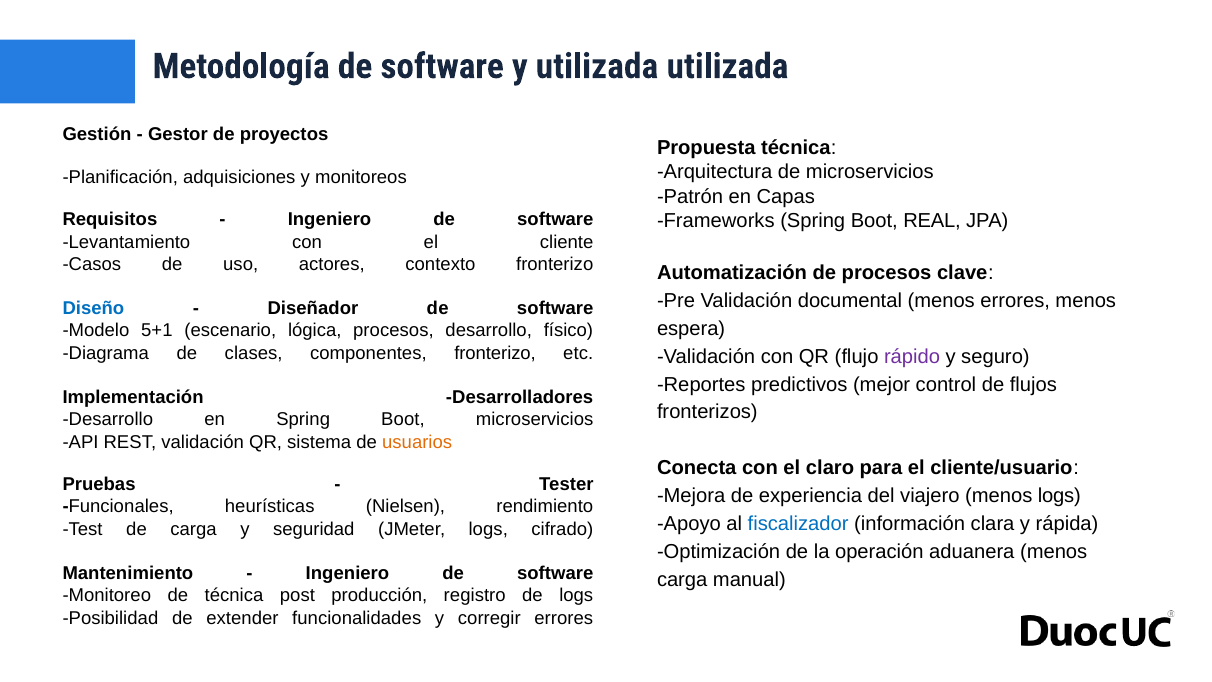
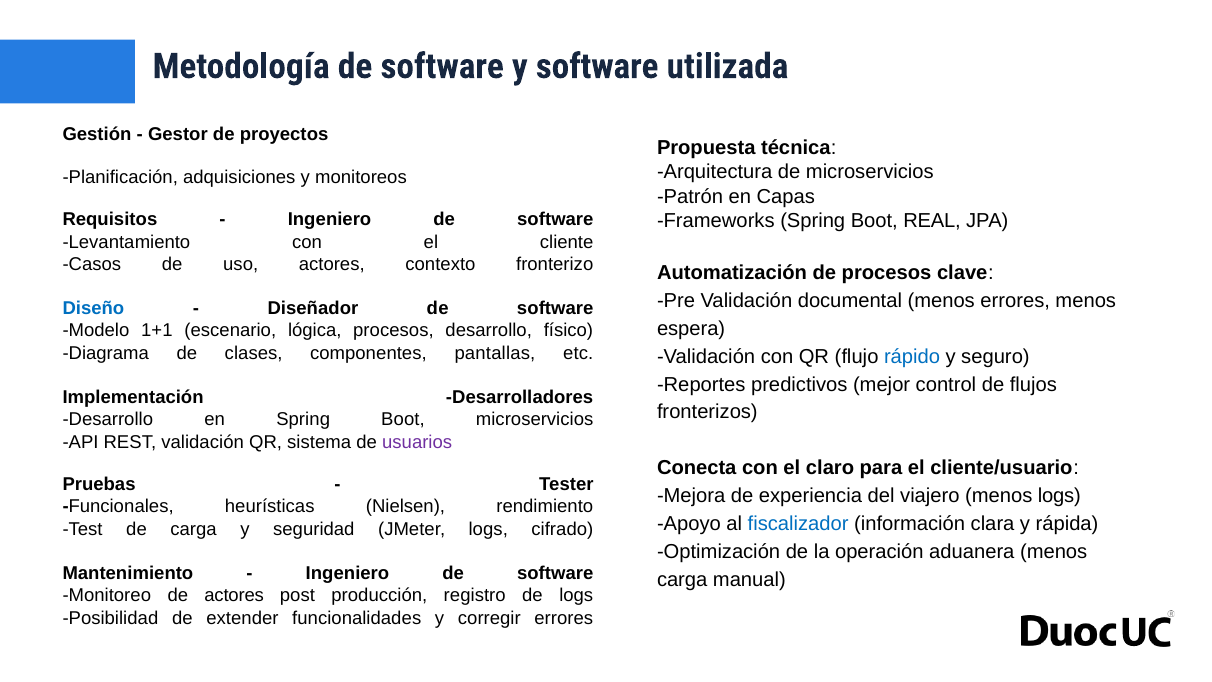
y utilizada: utilizada -> software
5+1: 5+1 -> 1+1
componentes fronterizo: fronterizo -> pantallas
rápido colour: purple -> blue
usuarios colour: orange -> purple
de técnica: técnica -> actores
